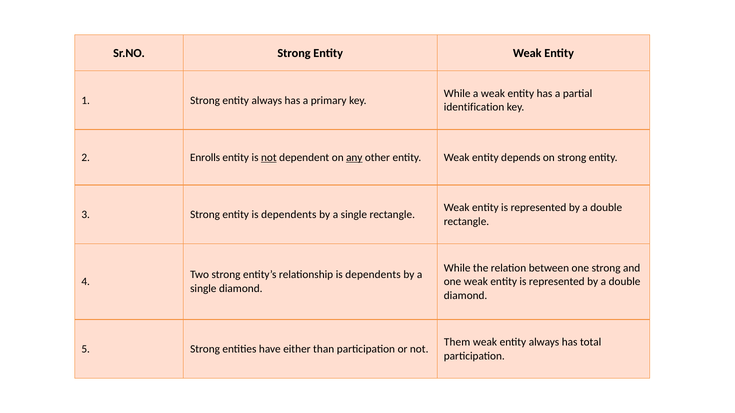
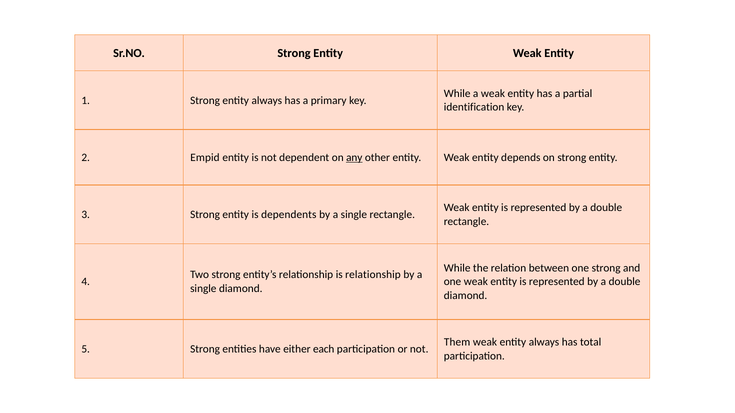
Enrolls: Enrolls -> Empid
not at (269, 158) underline: present -> none
relationship is dependents: dependents -> relationship
than: than -> each
